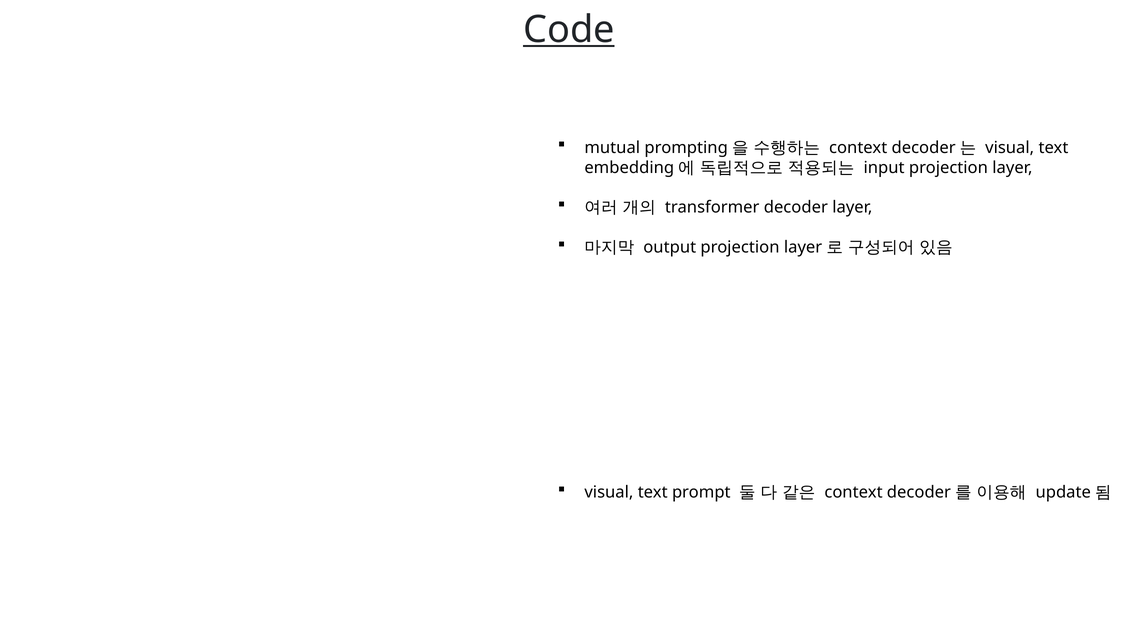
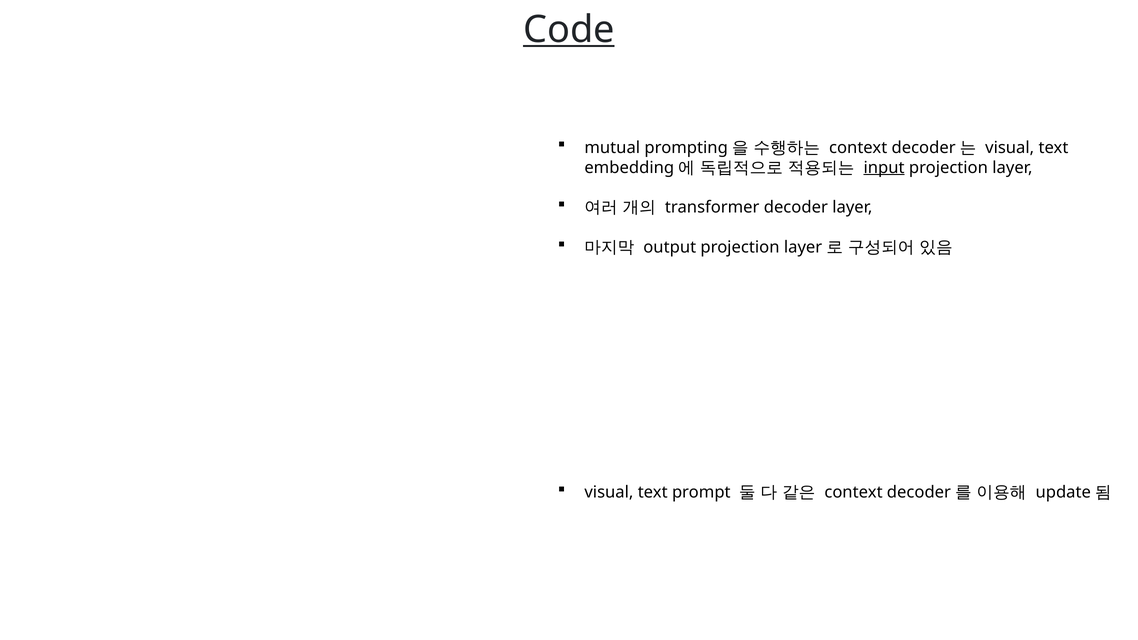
input underline: none -> present
